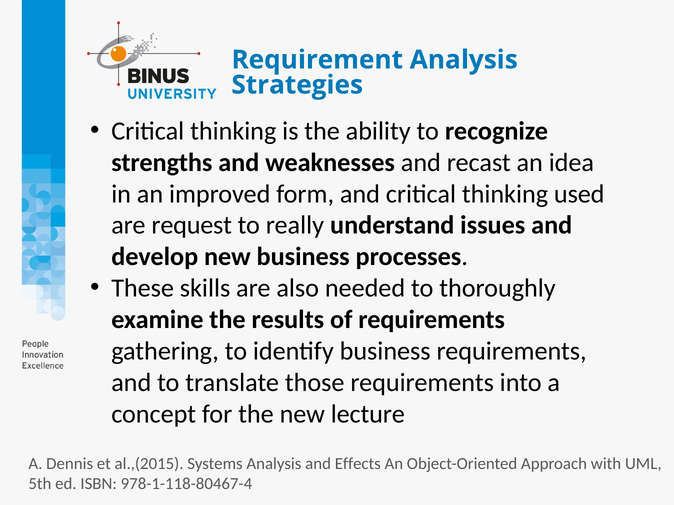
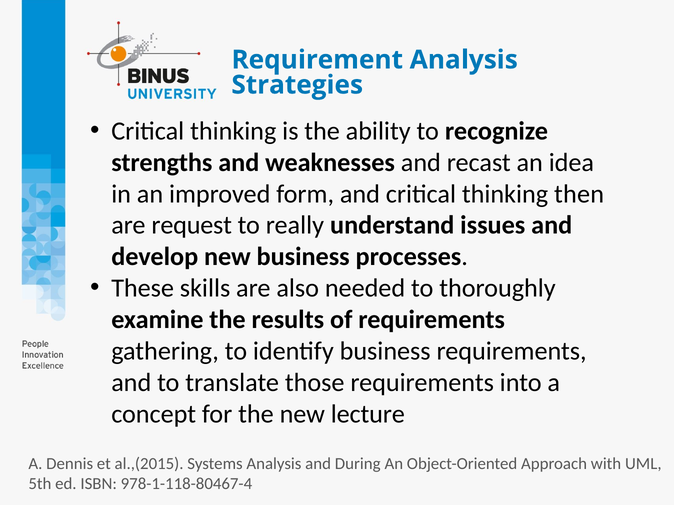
used: used -> then
Effects: Effects -> During
